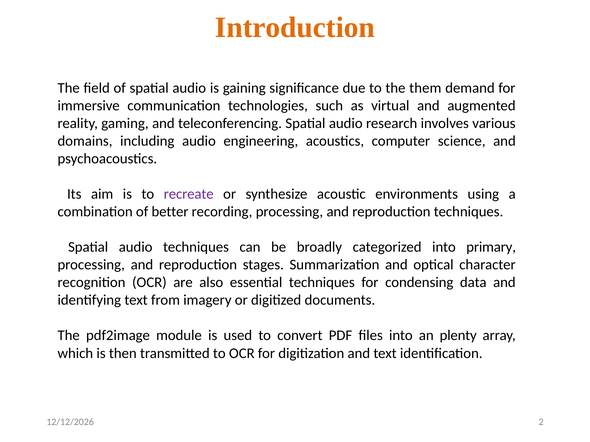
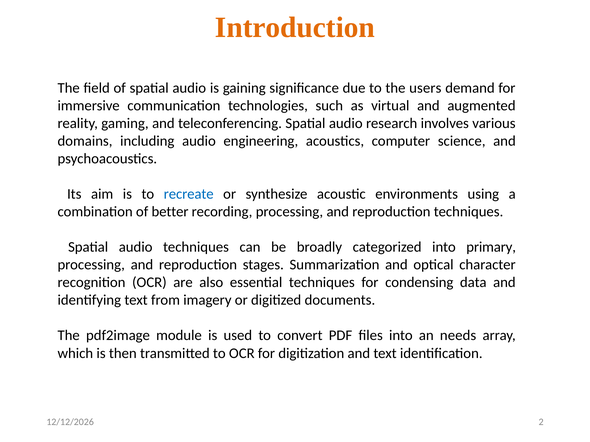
them: them -> users
recreate colour: purple -> blue
plenty: plenty -> needs
